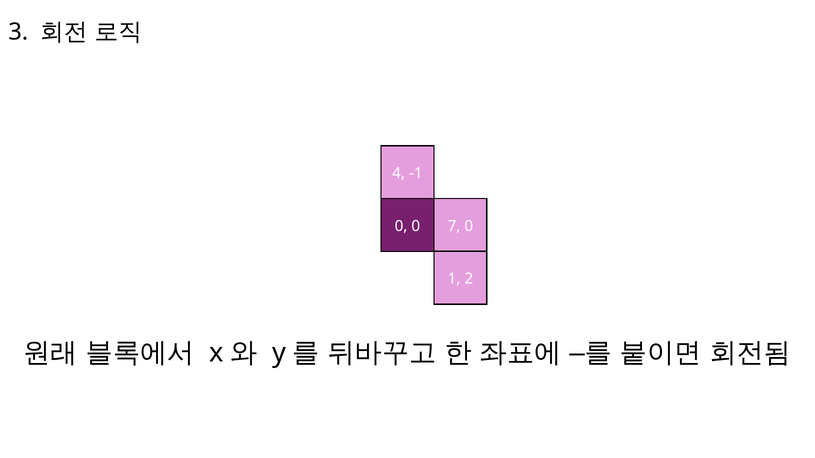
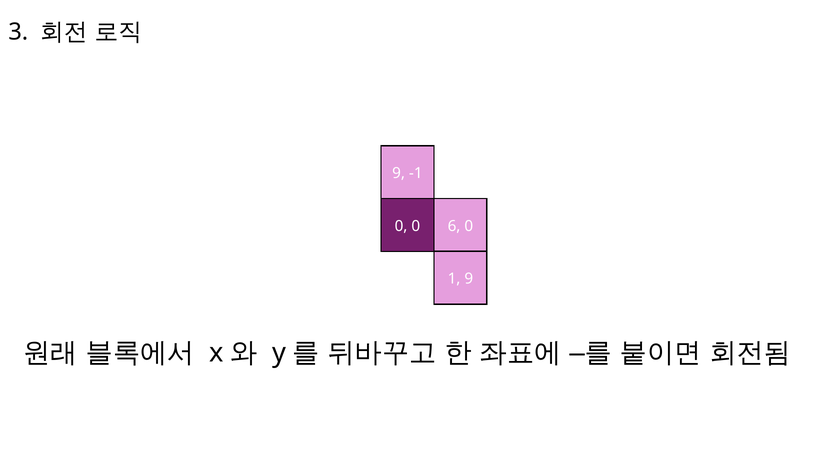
4 at (399, 173): 4 -> 9
7: 7 -> 6
1 2: 2 -> 9
